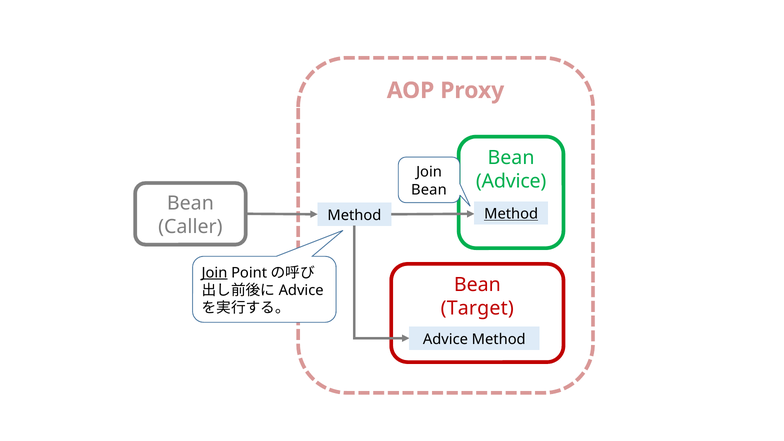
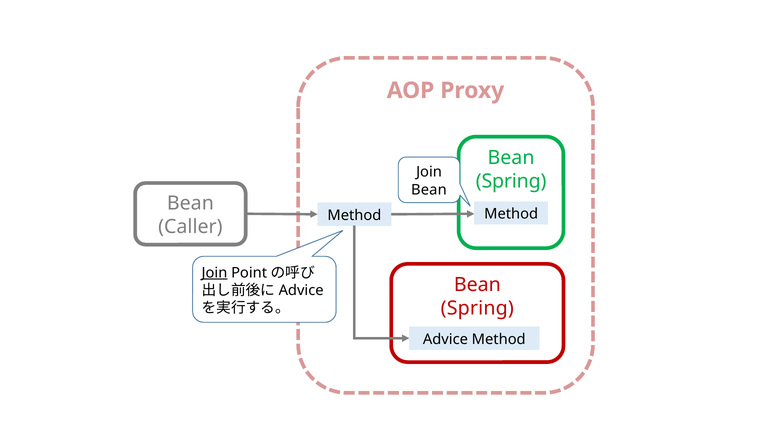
Advice at (511, 181): Advice -> Spring
Method at (511, 214) underline: present -> none
Target at (477, 308): Target -> Spring
